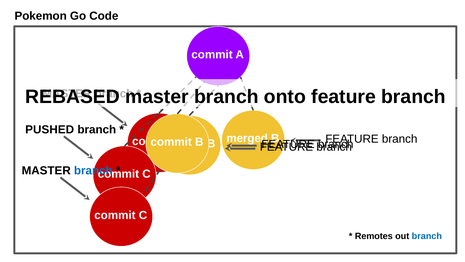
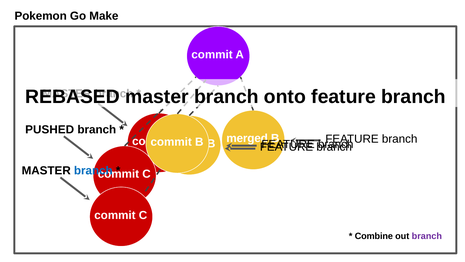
Code: Code -> Make
Remotes: Remotes -> Combine
branch at (427, 236) colour: blue -> purple
